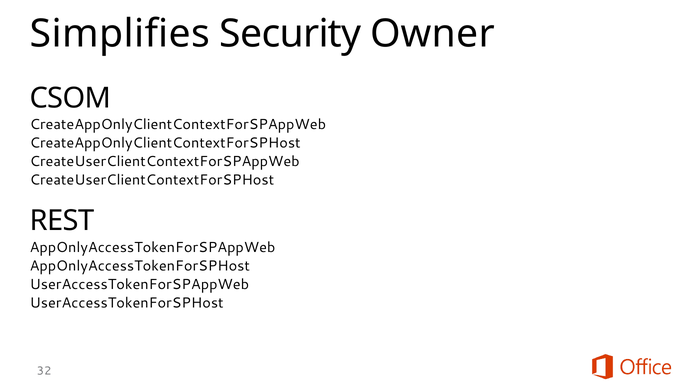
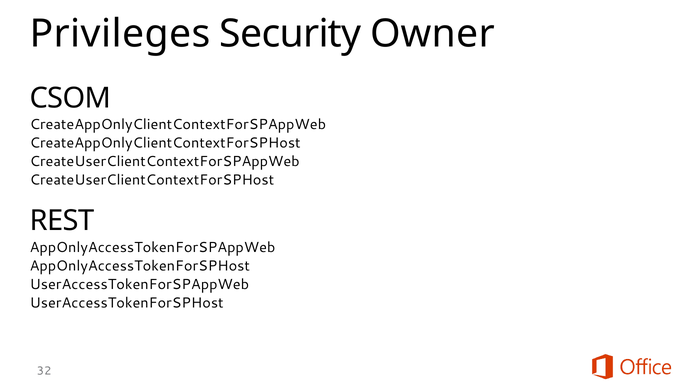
Simplifies: Simplifies -> Privileges
